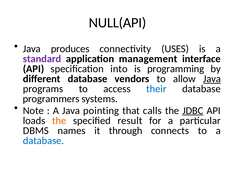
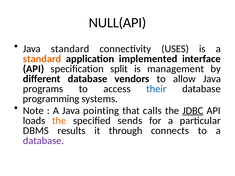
Java produces: produces -> standard
standard at (42, 59) colour: purple -> orange
management: management -> implemented
into: into -> split
programming: programming -> management
Java at (212, 79) underline: present -> none
programmers: programmers -> programming
result: result -> sends
names: names -> results
database at (44, 141) colour: blue -> purple
